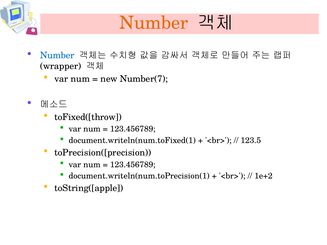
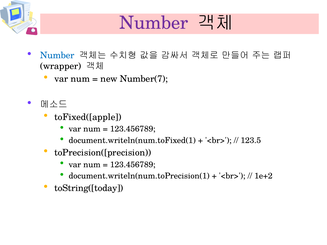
Number at (154, 23) colour: orange -> purple
toFixed([throw: toFixed([throw -> toFixed([apple
toString([apple: toString([apple -> toString([today
